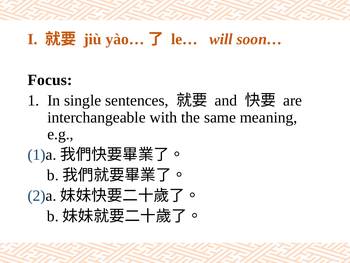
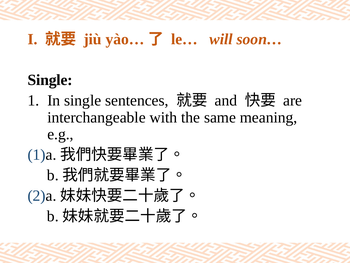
Focus at (50, 80): Focus -> Single
